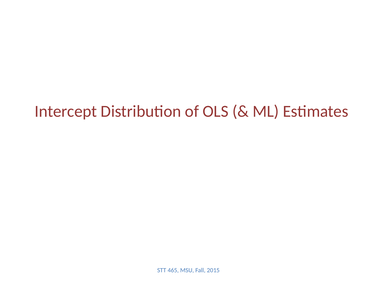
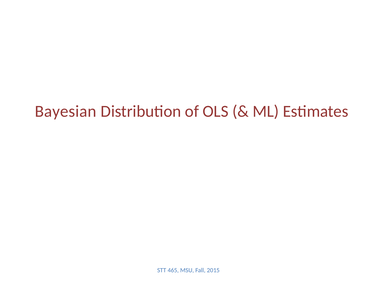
Intercept: Intercept -> Bayesian
